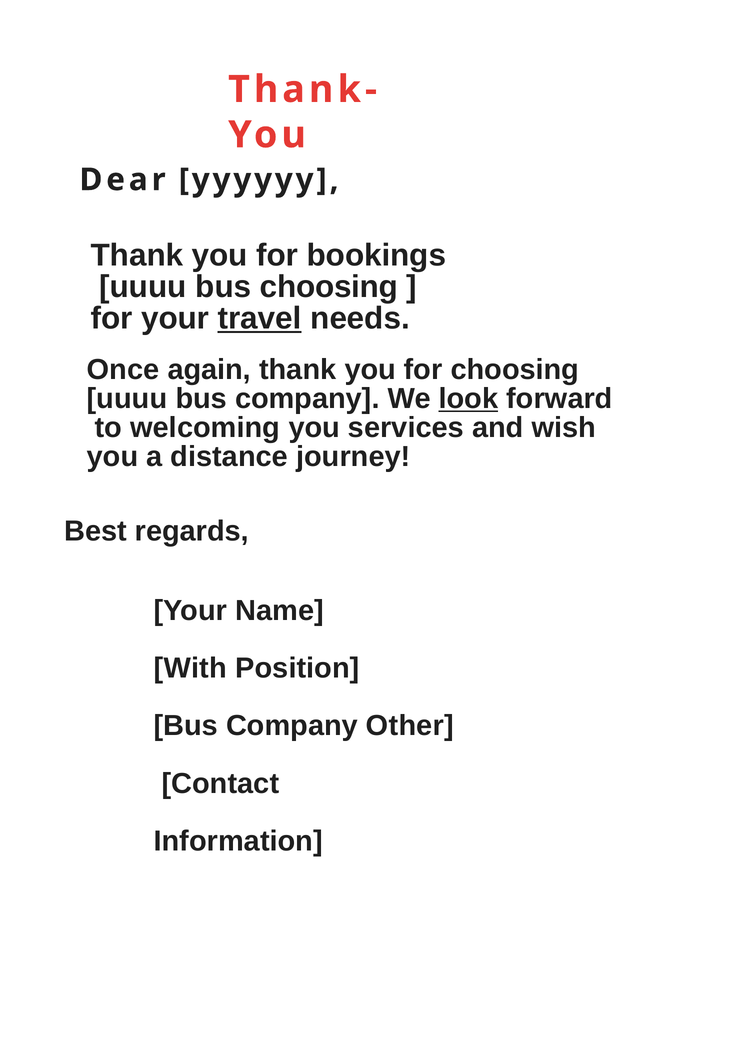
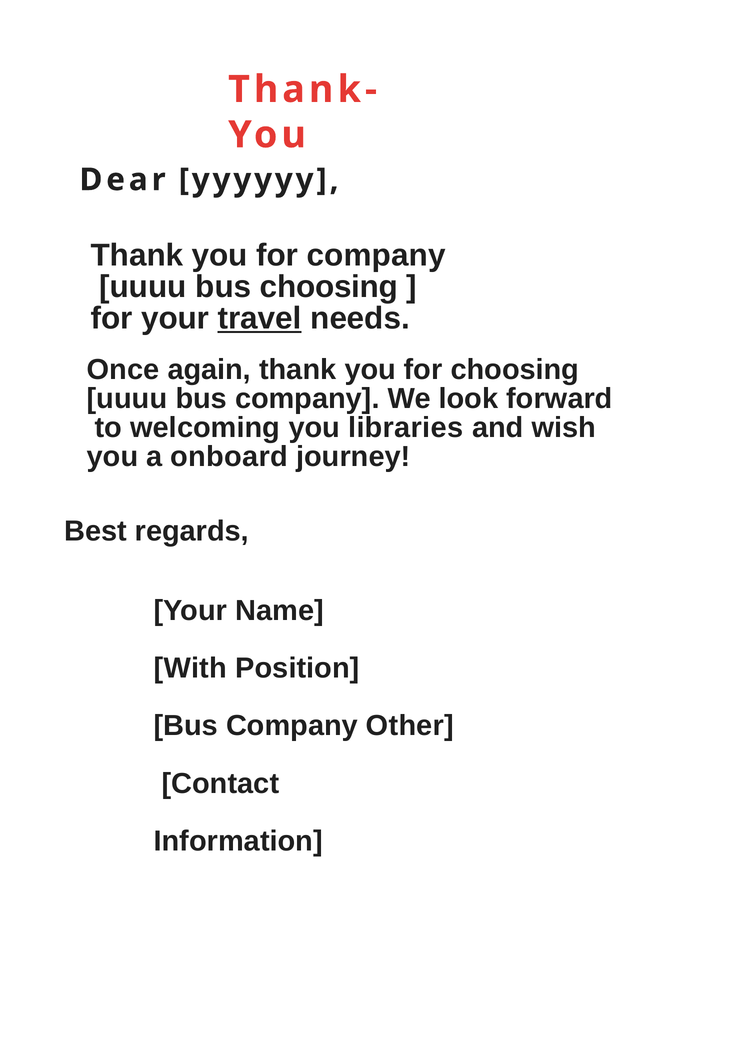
for bookings: bookings -> company
look underline: present -> none
services: services -> libraries
distance: distance -> onboard
